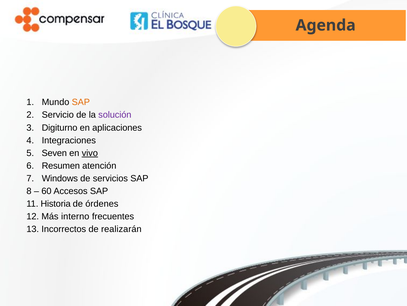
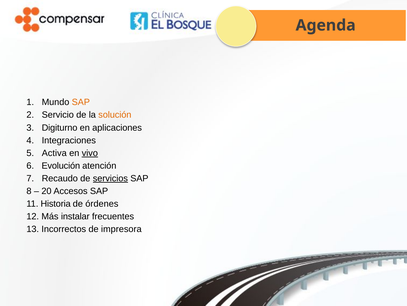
solución colour: purple -> orange
Seven: Seven -> Activa
Resumen: Resumen -> Evolución
Windows: Windows -> Recaudo
servicios underline: none -> present
60: 60 -> 20
interno: interno -> instalar
realizarán: realizarán -> impresora
